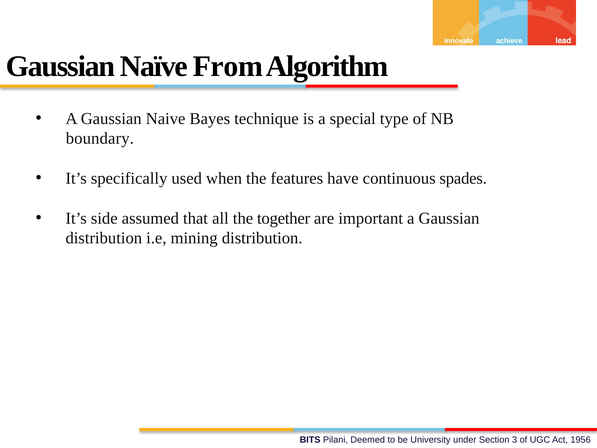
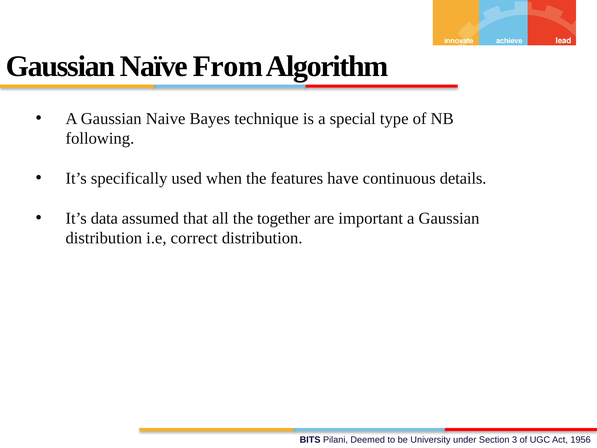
boundary: boundary -> following
spades: spades -> details
side: side -> data
mining: mining -> correct
